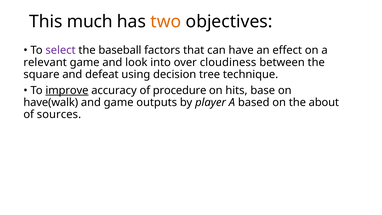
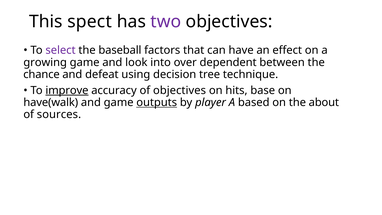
much: much -> spect
two colour: orange -> purple
relevant: relevant -> growing
cloudiness: cloudiness -> dependent
square: square -> chance
of procedure: procedure -> objectives
outputs underline: none -> present
